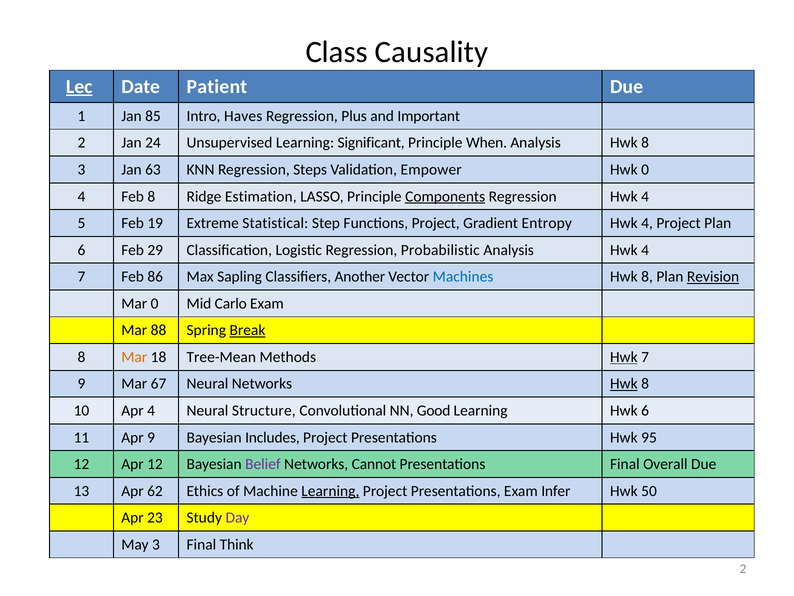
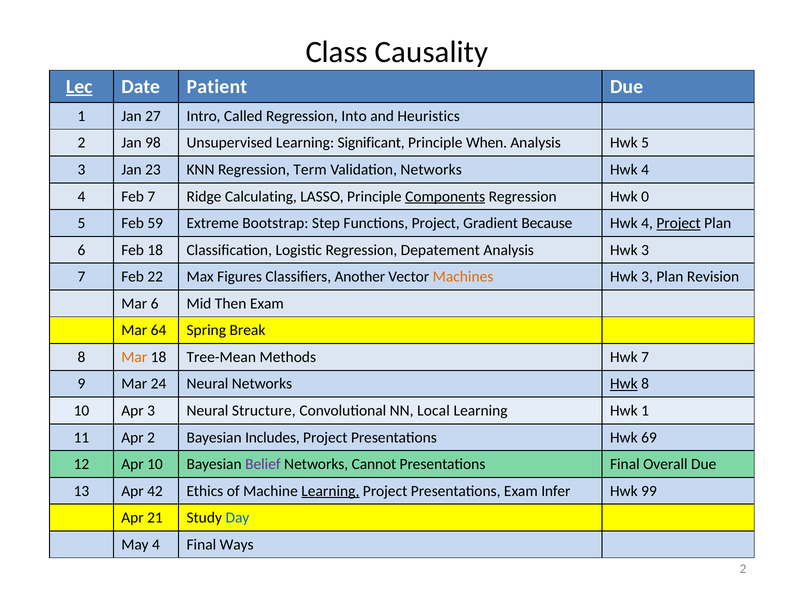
85: 85 -> 27
Haves: Haves -> Called
Plus: Plus -> Into
Important: Important -> Heuristics
24: 24 -> 98
Analysis Hwk 8: 8 -> 5
63: 63 -> 23
Steps: Steps -> Term
Validation Empower: Empower -> Networks
0 at (645, 169): 0 -> 4
Feb 8: 8 -> 7
Estimation: Estimation -> Calculating
Regression Hwk 4: 4 -> 0
19: 19 -> 59
Statistical: Statistical -> Bootstrap
Entropy: Entropy -> Because
Project at (679, 223) underline: none -> present
Feb 29: 29 -> 18
Probabilistic: Probabilistic -> Depatement
Analysis Hwk 4: 4 -> 3
86: 86 -> 22
Sapling: Sapling -> Figures
Machines colour: blue -> orange
8 at (647, 277): 8 -> 3
Revision underline: present -> none
Mar 0: 0 -> 6
Carlo: Carlo -> Then
88: 88 -> 64
Break underline: present -> none
Hwk at (624, 357) underline: present -> none
67: 67 -> 24
Apr 4: 4 -> 3
Good: Good -> Local
Hwk 6: 6 -> 1
Apr 9: 9 -> 2
95: 95 -> 69
Apr 12: 12 -> 10
62: 62 -> 42
50: 50 -> 99
23: 23 -> 21
Day colour: purple -> blue
May 3: 3 -> 4
Think: Think -> Ways
